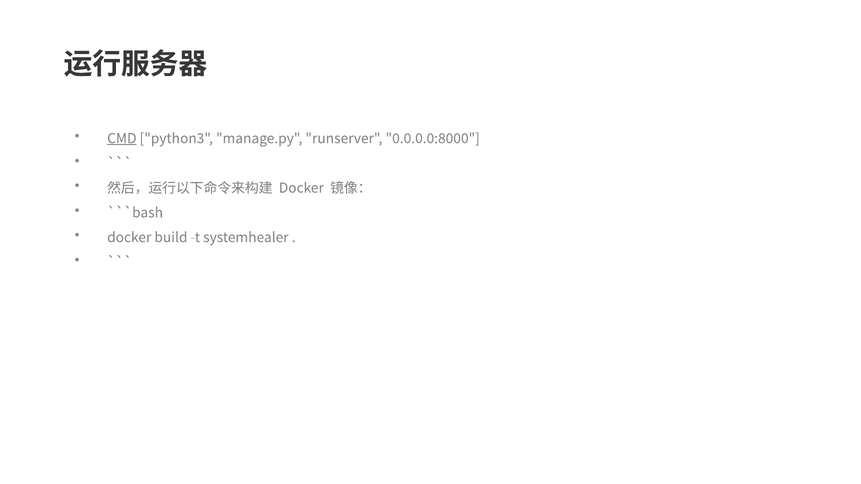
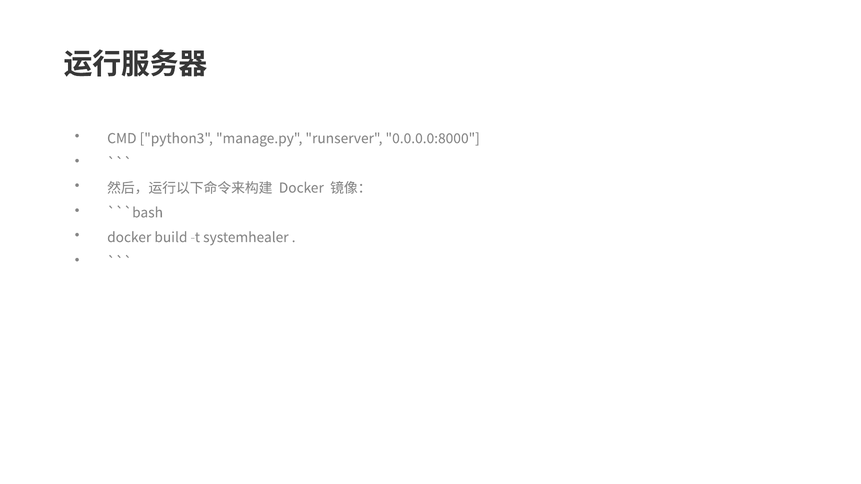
CMD underline: present -> none
